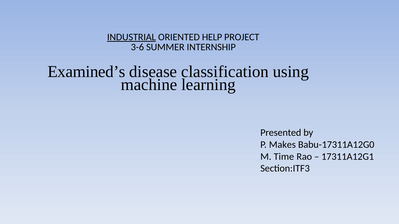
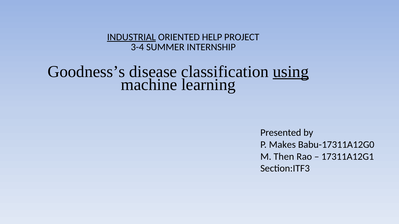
3-6: 3-6 -> 3-4
Examined’s: Examined’s -> Goodness’s
using underline: none -> present
Time: Time -> Then
